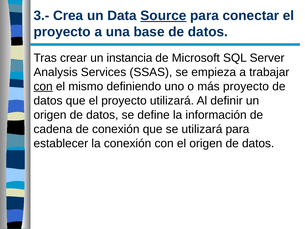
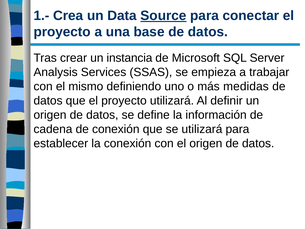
3.-: 3.- -> 1.-
con at (43, 86) underline: present -> none
más proyecto: proyecto -> medidas
